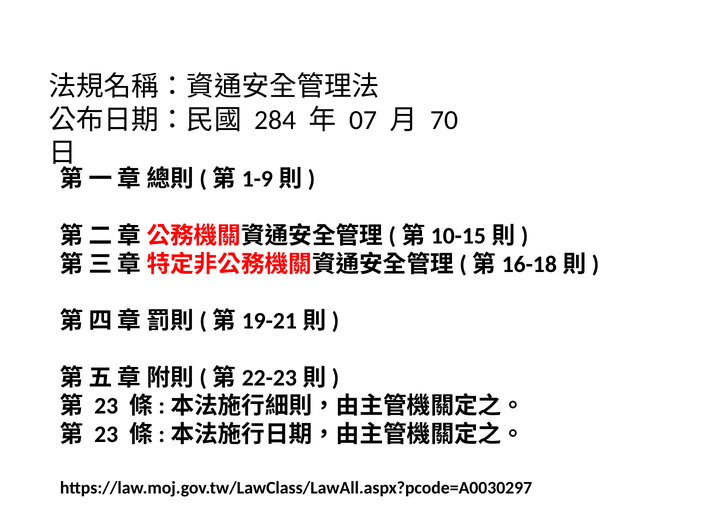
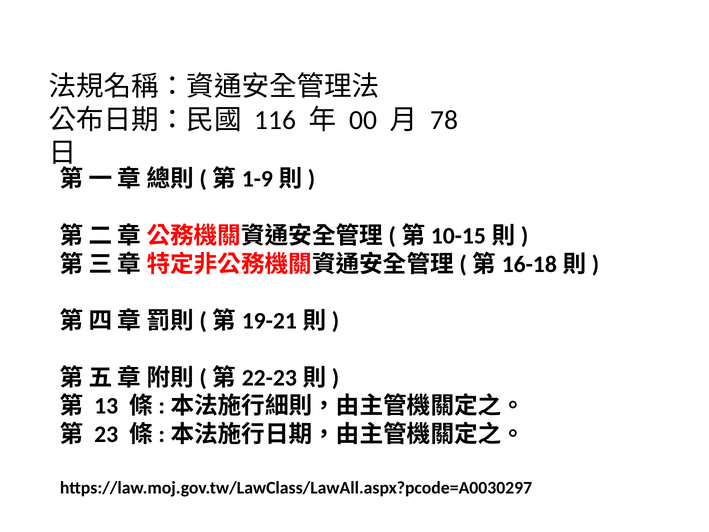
284: 284 -> 116
07: 07 -> 00
70: 70 -> 78
23 at (106, 406): 23 -> 13
